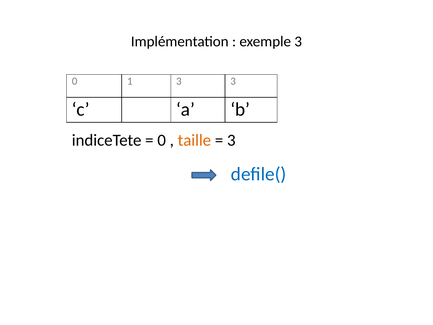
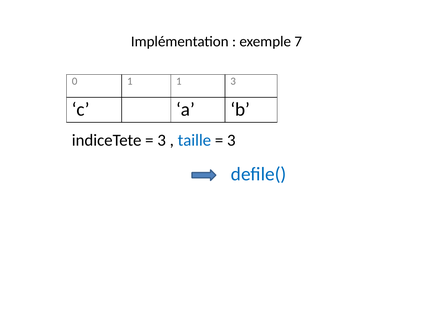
exemple 3: 3 -> 7
1 3: 3 -> 1
0 at (162, 140): 0 -> 3
taille colour: orange -> blue
